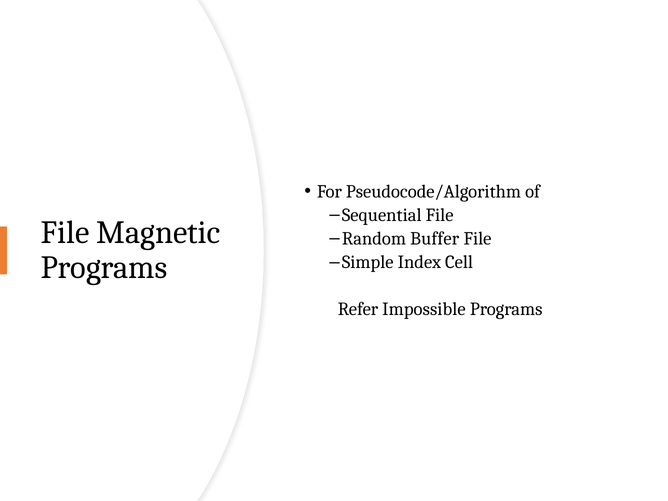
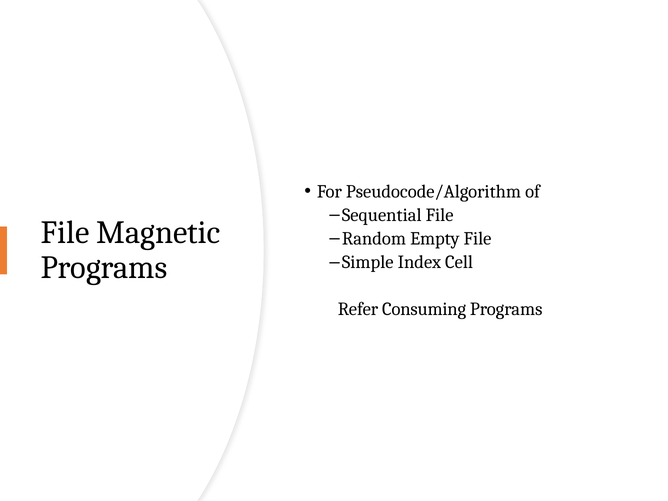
Buffer: Buffer -> Empty
Impossible: Impossible -> Consuming
